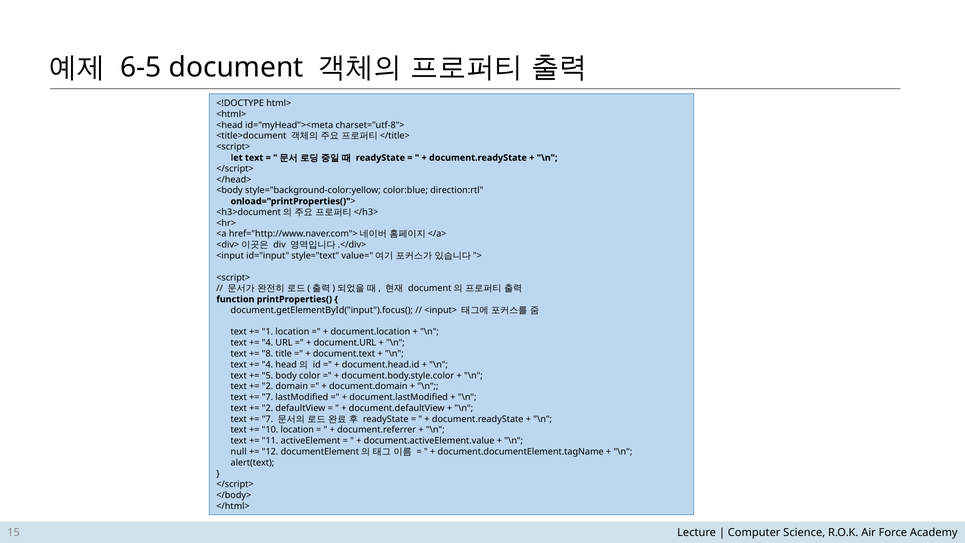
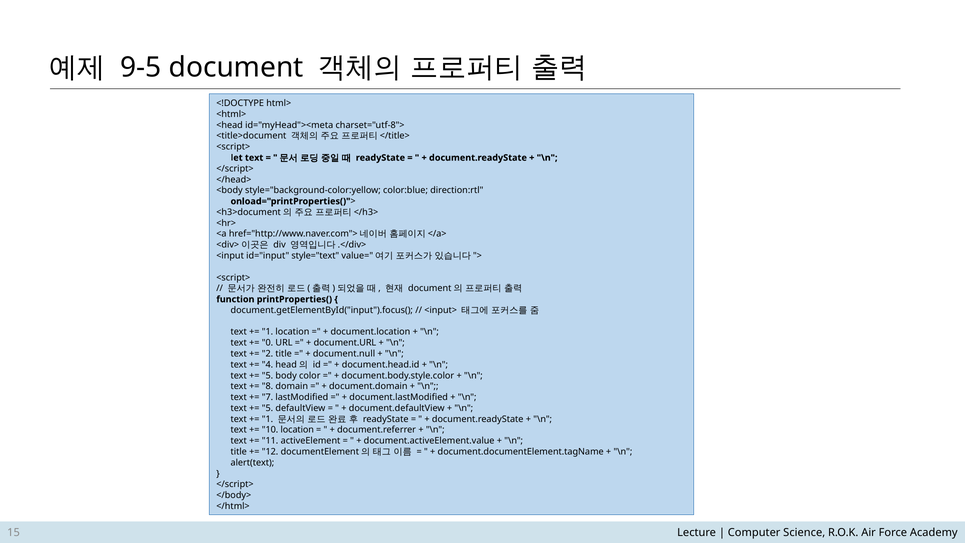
6-5: 6-5 -> 9-5
4 at (267, 343): 4 -> 0
8: 8 -> 2
document.text: document.text -> document.null
2 at (267, 386): 2 -> 8
2 at (267, 408): 2 -> 5
7 at (267, 419): 7 -> 1
null at (239, 452): null -> title
